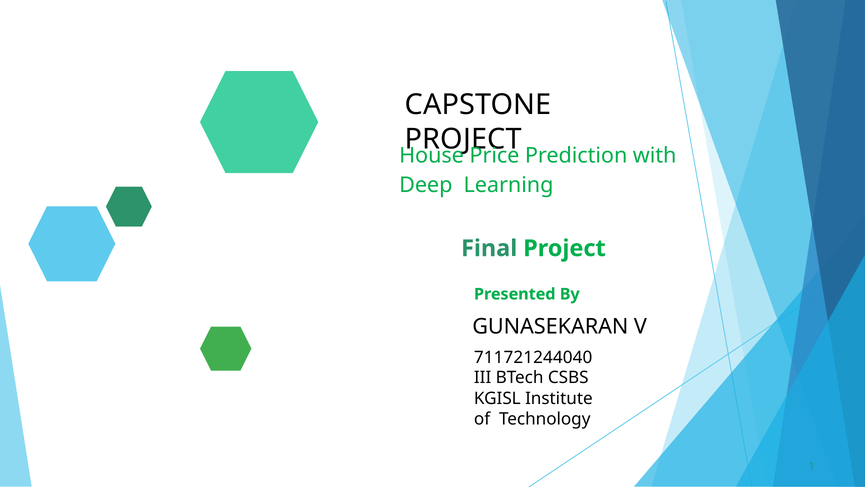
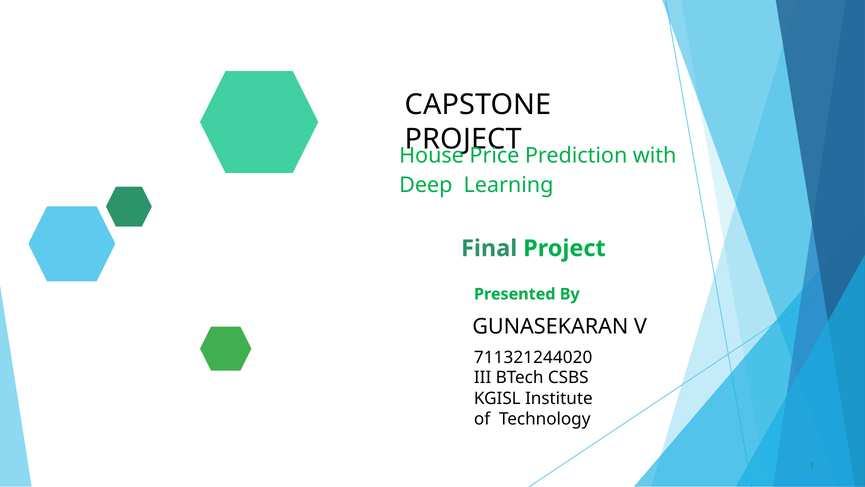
711721244040: 711721244040 -> 711321244020
